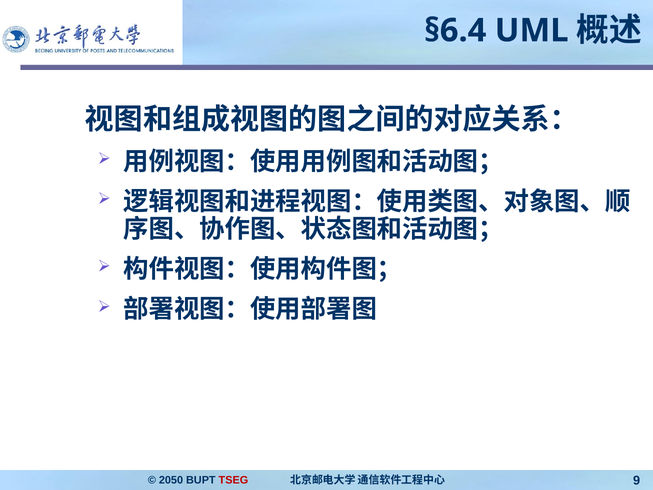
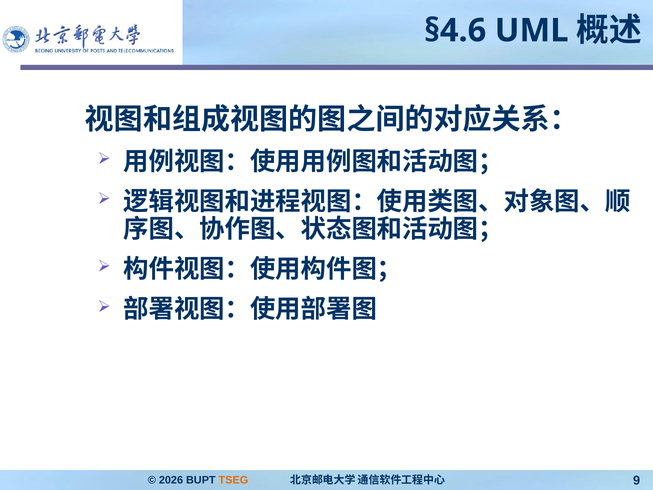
§6.4: §6.4 -> §4.6
2050: 2050 -> 2026
TSEG colour: red -> orange
